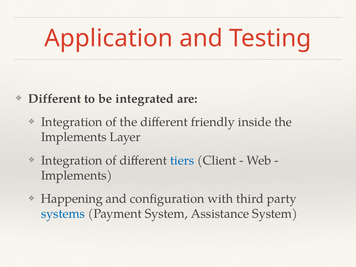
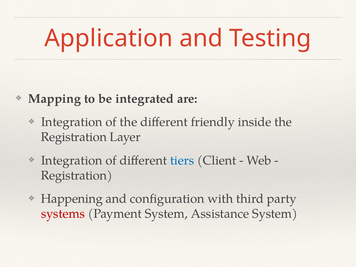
Different at (55, 99): Different -> Mapping
Implements at (74, 137): Implements -> Registration
Implements at (77, 175): Implements -> Registration
systems colour: blue -> red
